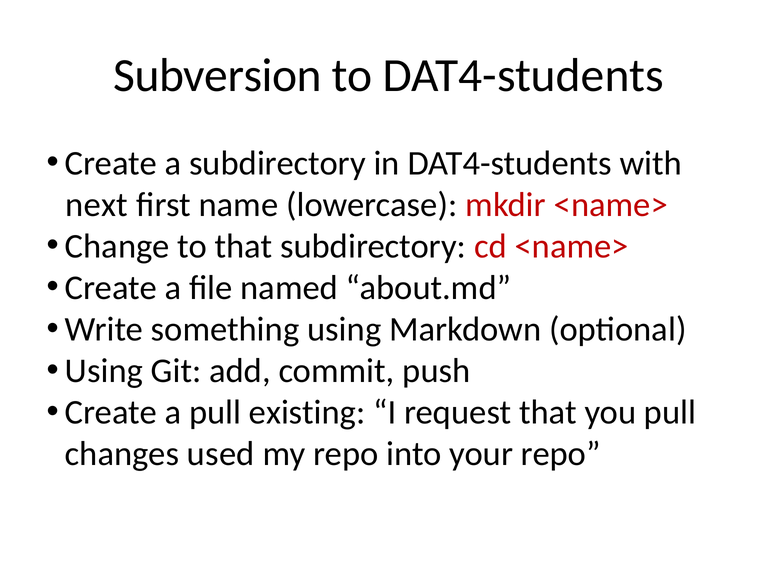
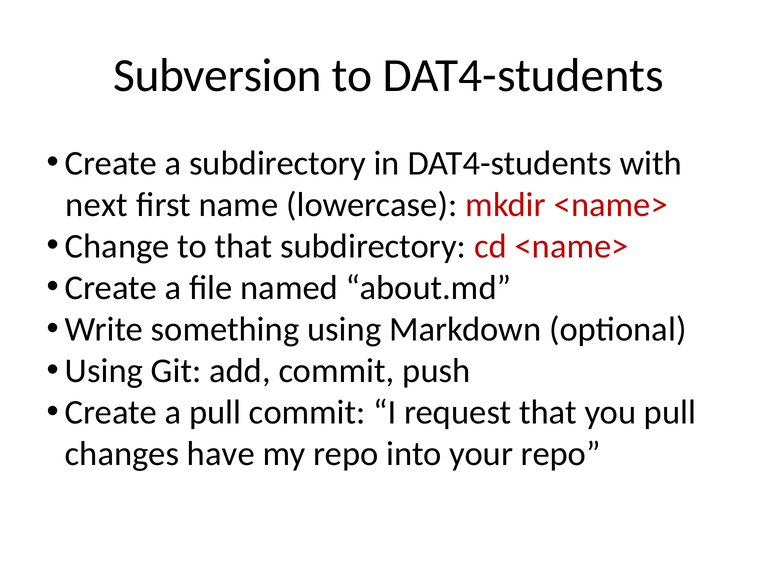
pull existing: existing -> commit
used: used -> have
